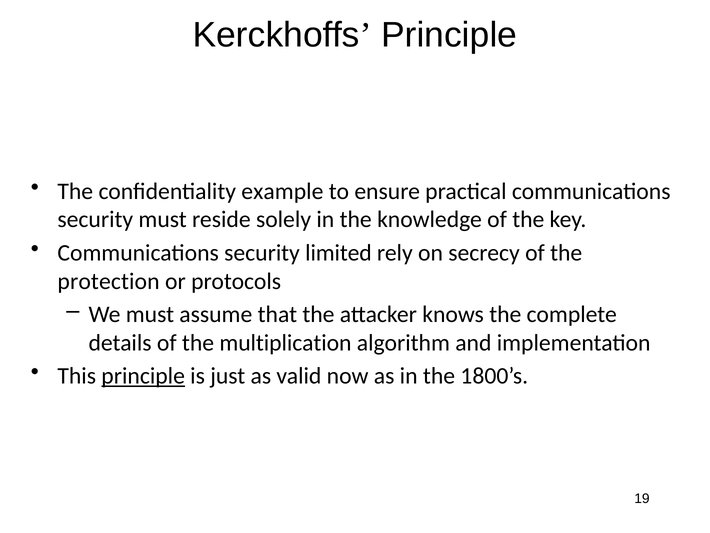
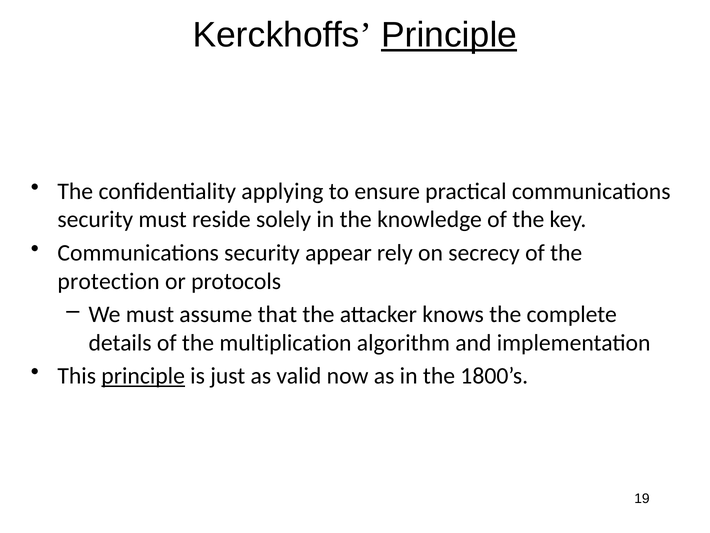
Principle at (449, 35) underline: none -> present
example: example -> applying
limited: limited -> appear
